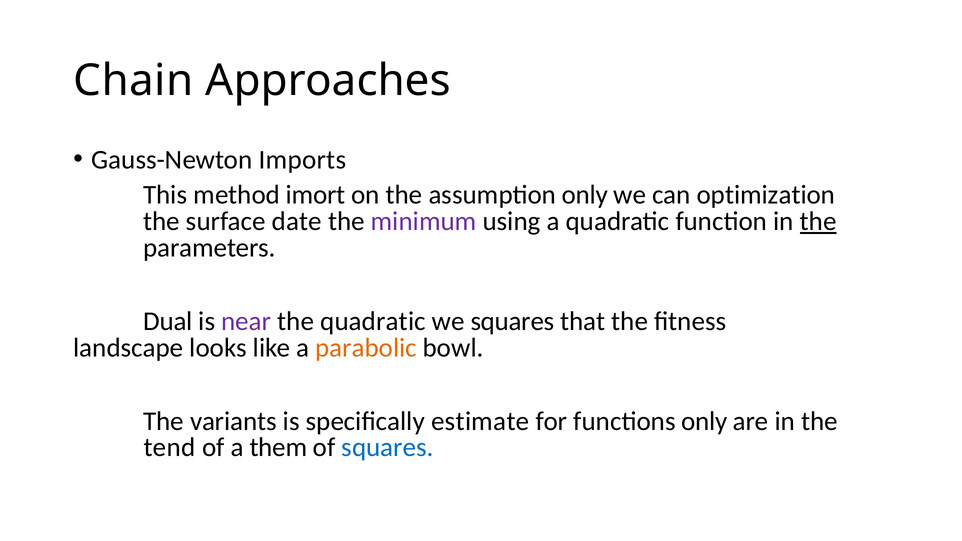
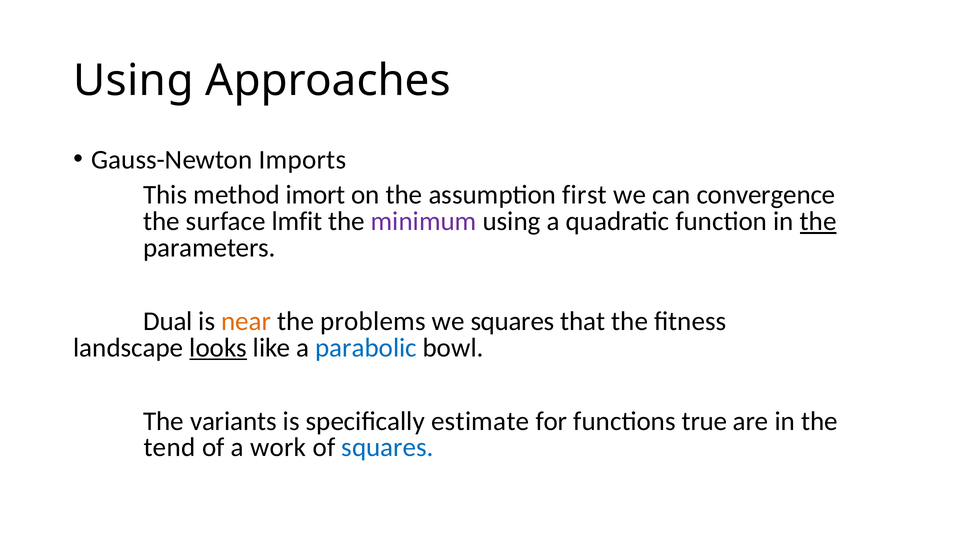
Chain at (133, 81): Chain -> Using
assumption only: only -> first
optimization: optimization -> convergence
date: date -> lmfit
near colour: purple -> orange
the quadratic: quadratic -> problems
looks underline: none -> present
parabolic colour: orange -> blue
functions only: only -> true
them: them -> work
